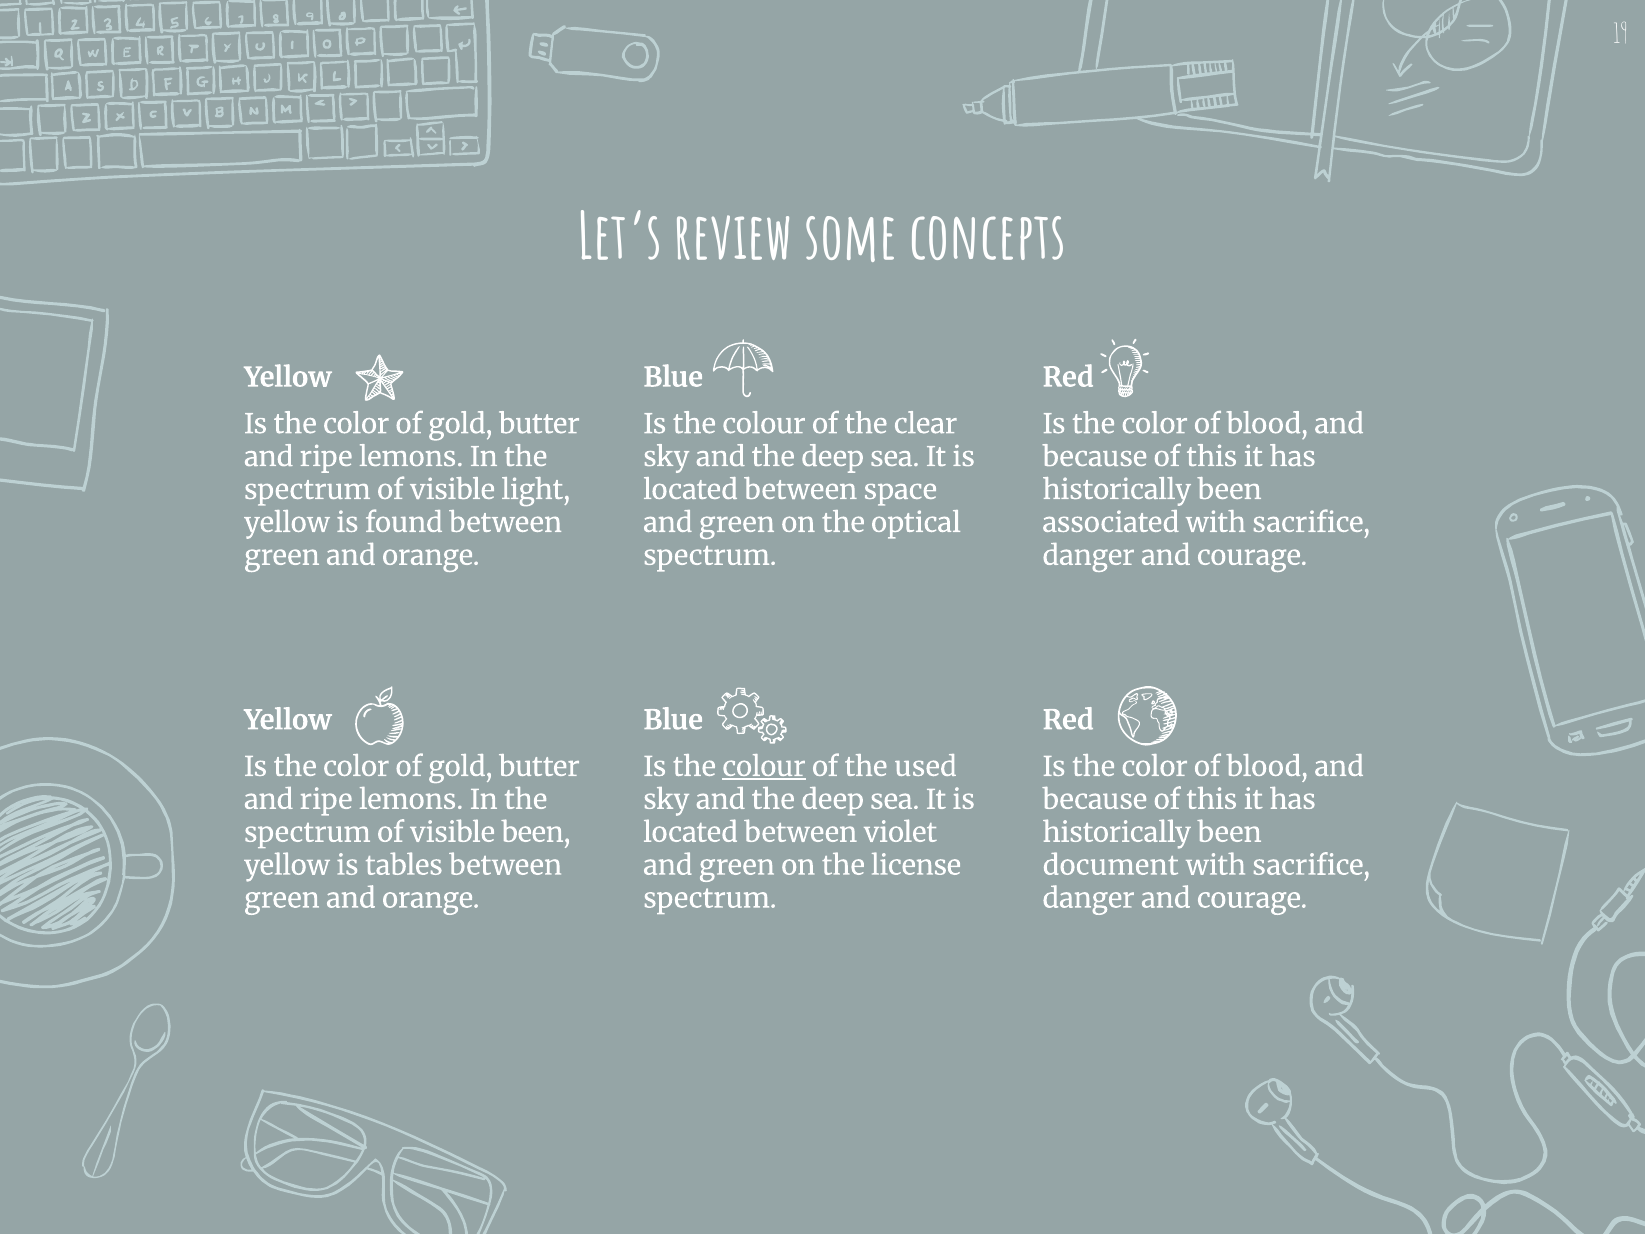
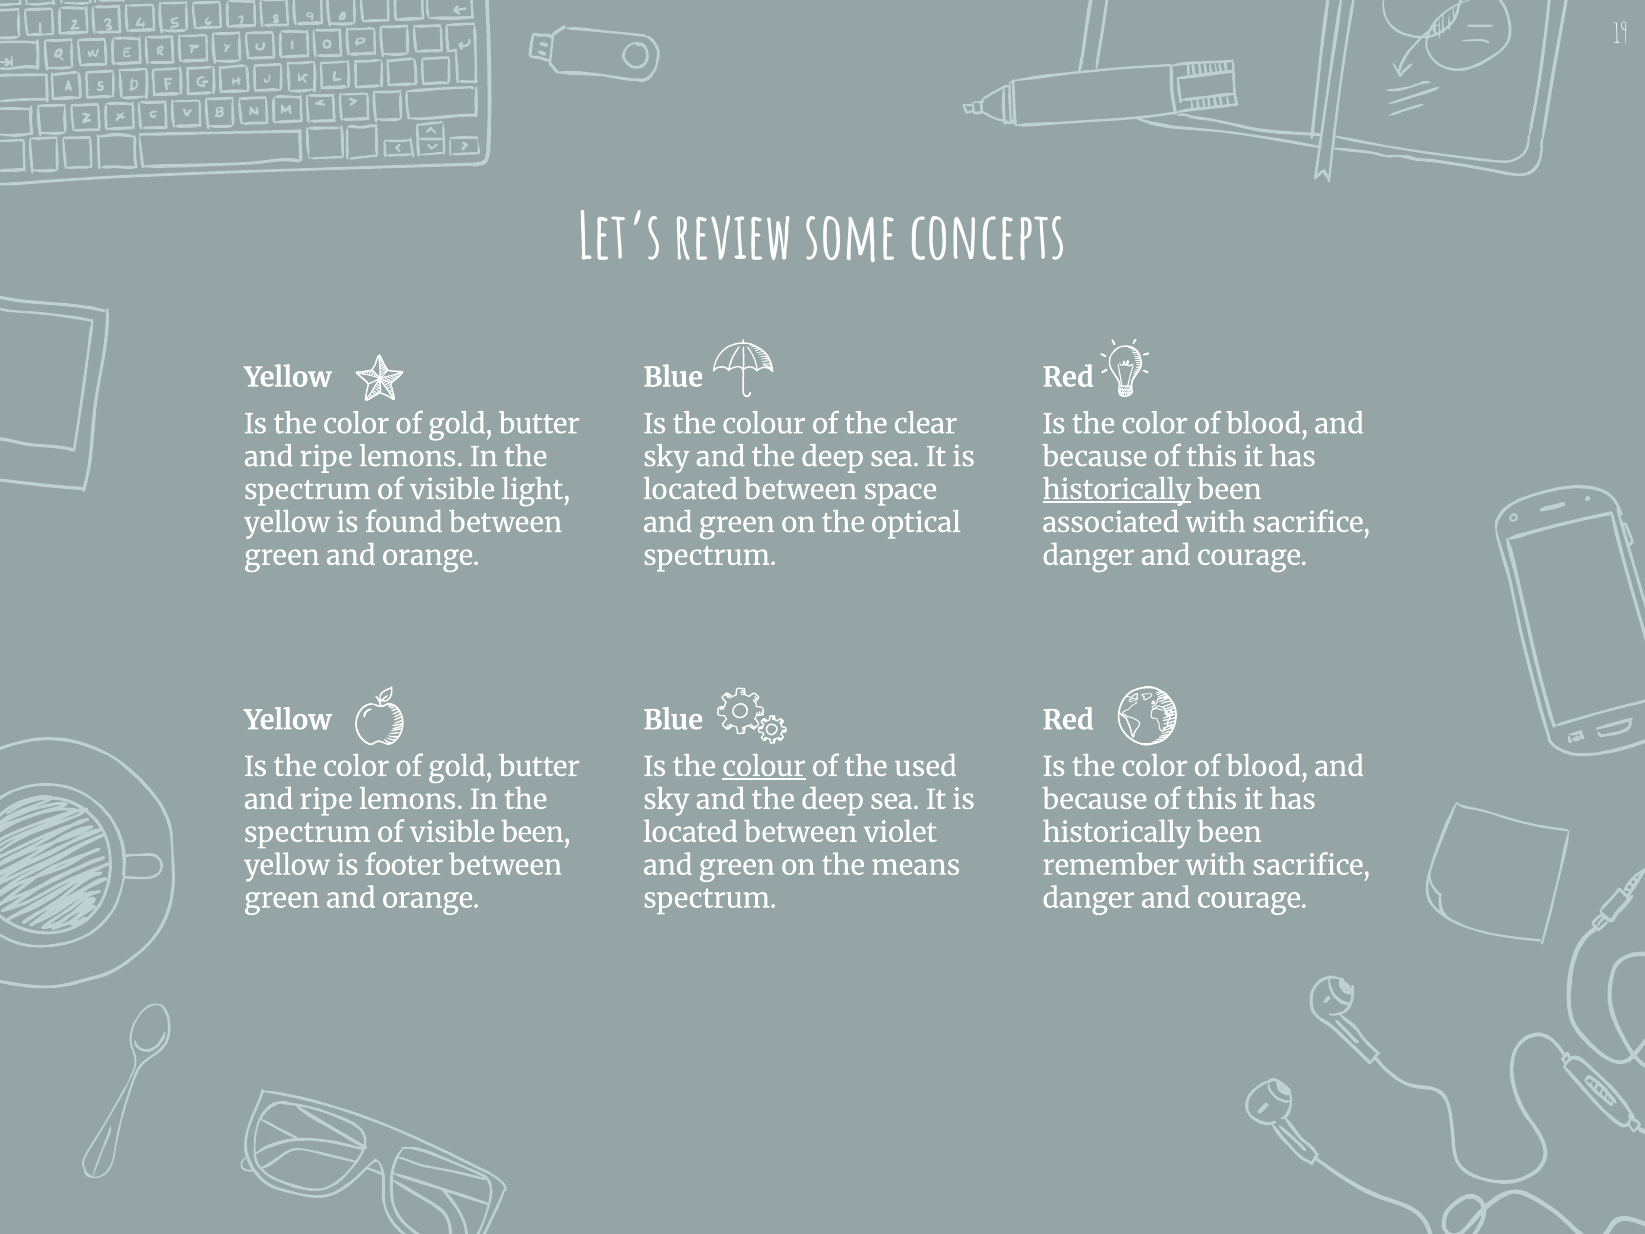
historically at (1117, 490) underline: none -> present
tables: tables -> footer
license: license -> means
document: document -> remember
